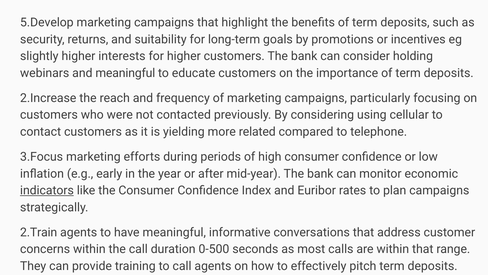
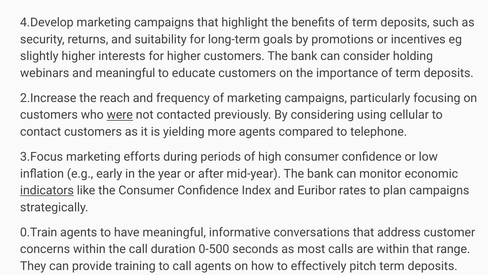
5.Develop: 5.Develop -> 4.Develop
were underline: none -> present
more related: related -> agents
2.Train: 2.Train -> 0.Train
